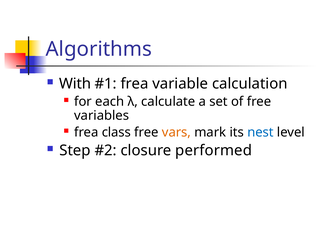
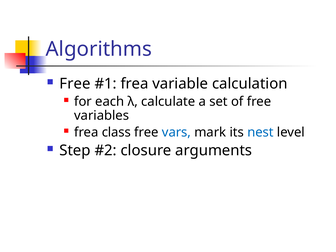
With at (75, 84): With -> Free
vars colour: orange -> blue
performed: performed -> arguments
